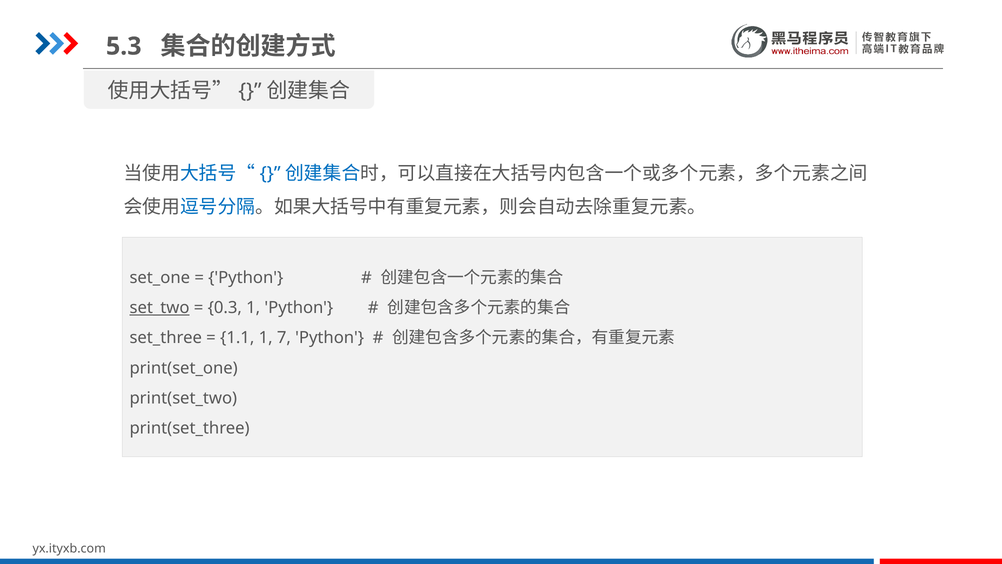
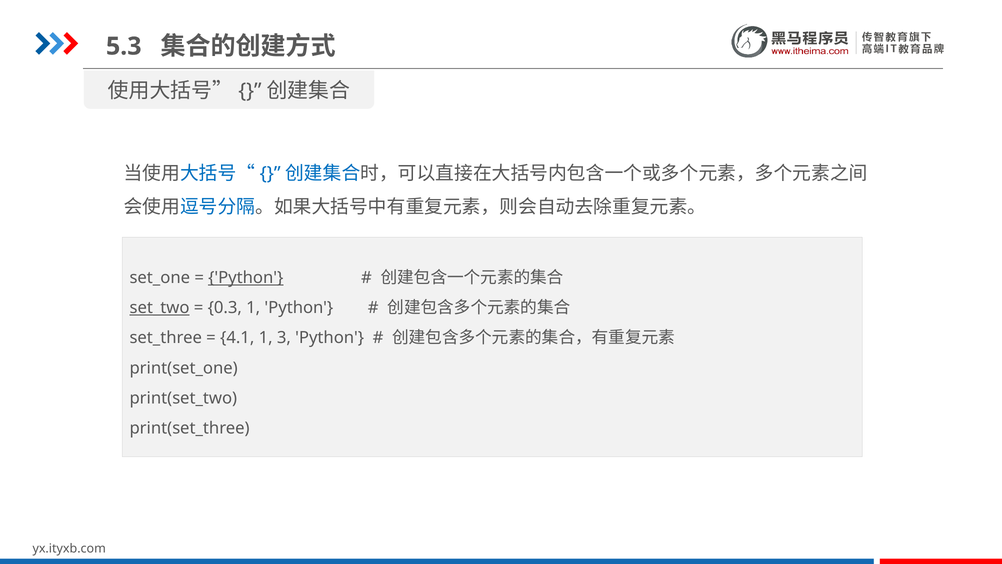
Python at (246, 278) underline: none -> present
1.1: 1.1 -> 4.1
7: 7 -> 3
